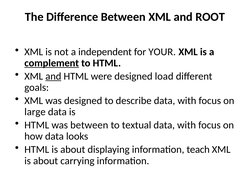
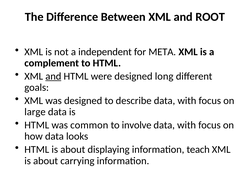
YOUR: YOUR -> META
complement underline: present -> none
load: load -> long
was between: between -> common
textual: textual -> involve
